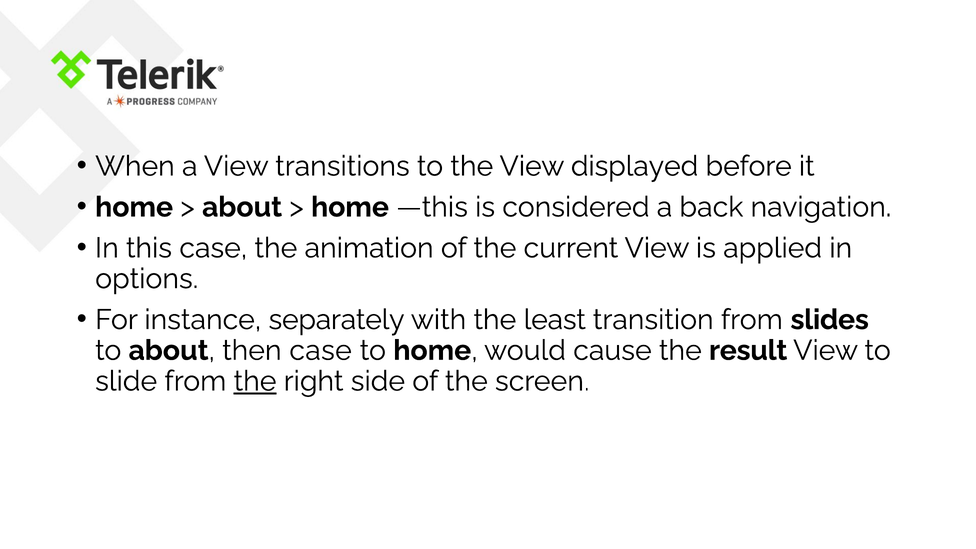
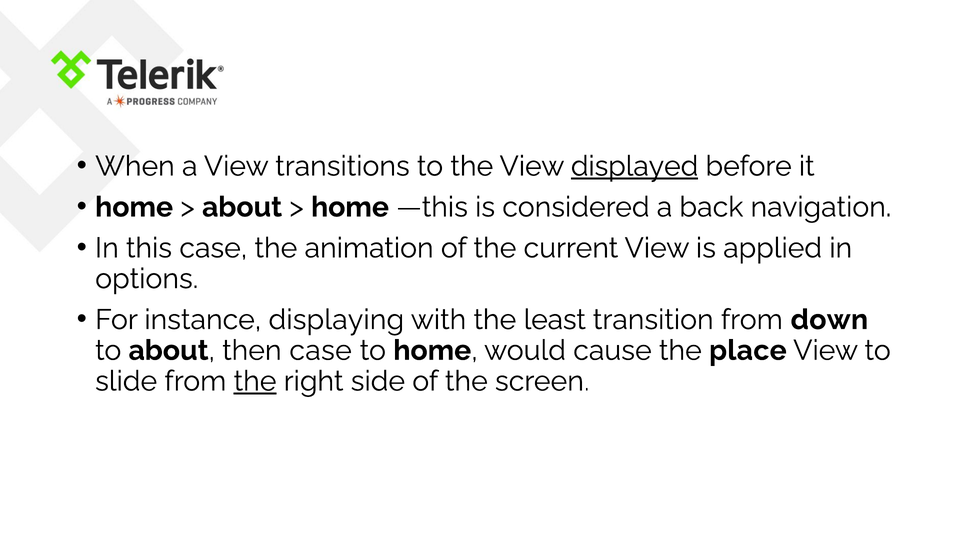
displayed underline: none -> present
separately: separately -> displaying
slides: slides -> down
result: result -> place
